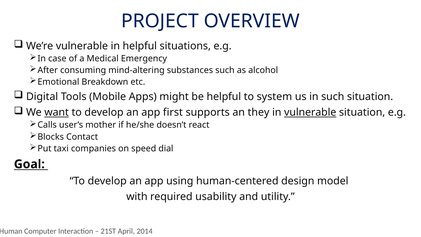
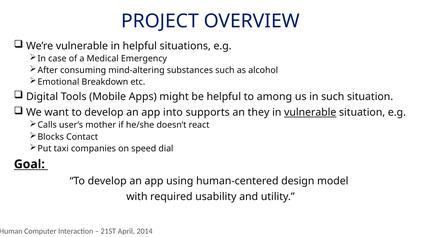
system: system -> among
want underline: present -> none
first: first -> into
